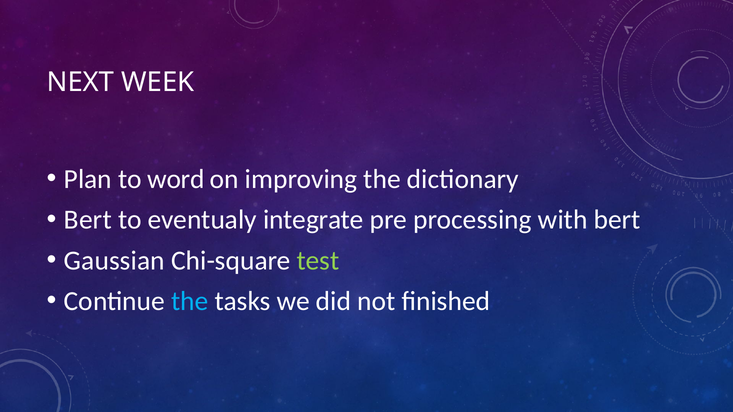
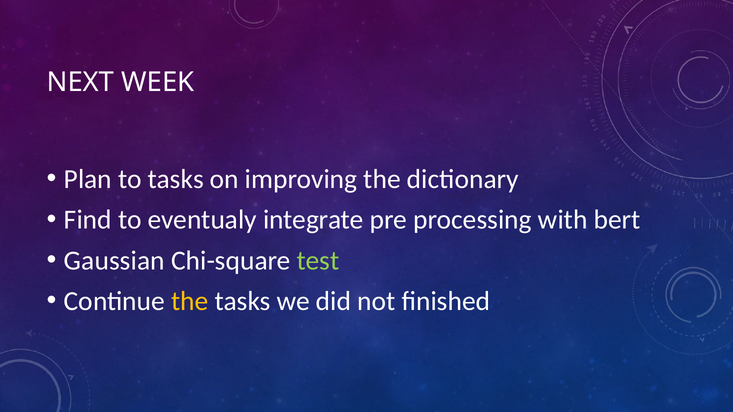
to word: word -> tasks
Bert at (88, 220): Bert -> Find
the at (190, 301) colour: light blue -> yellow
